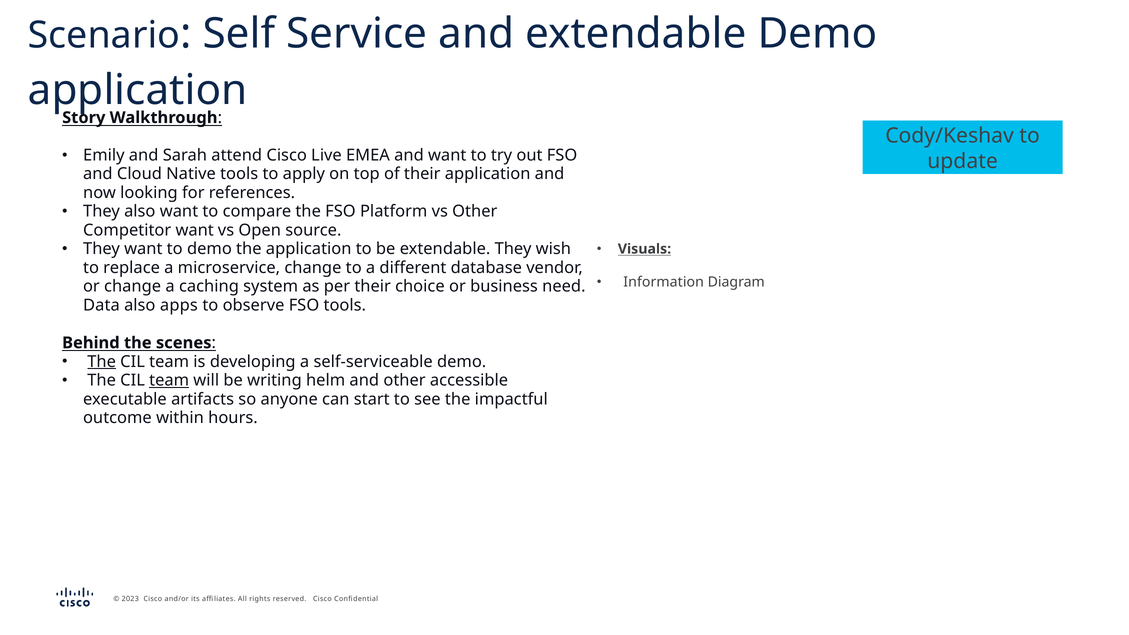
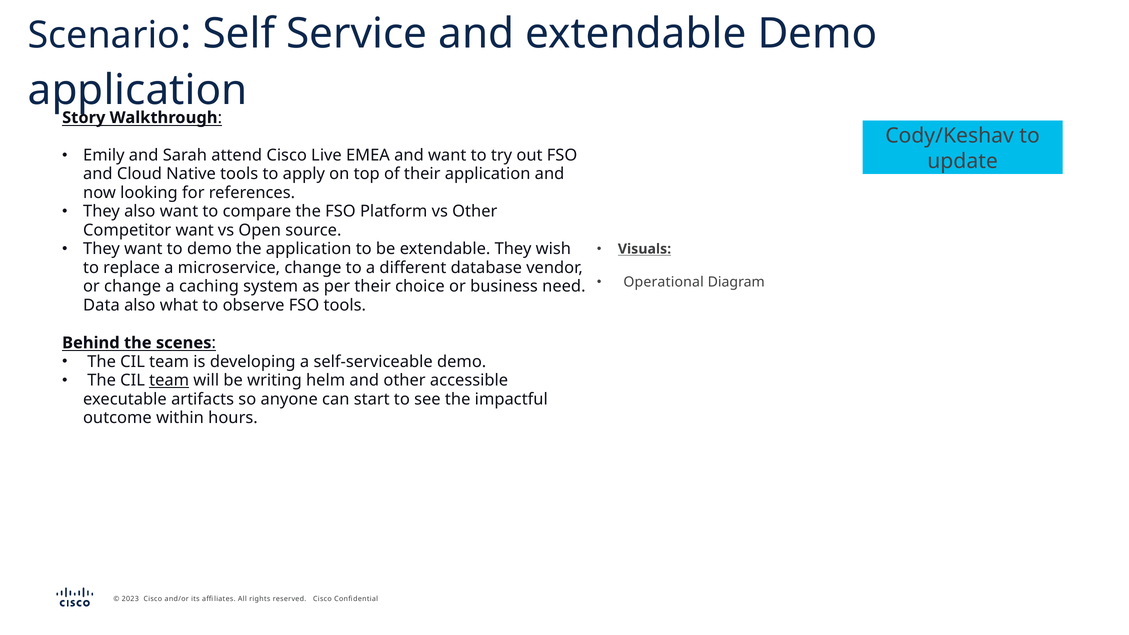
Information: Information -> Operational
apps: apps -> what
The at (102, 362) underline: present -> none
